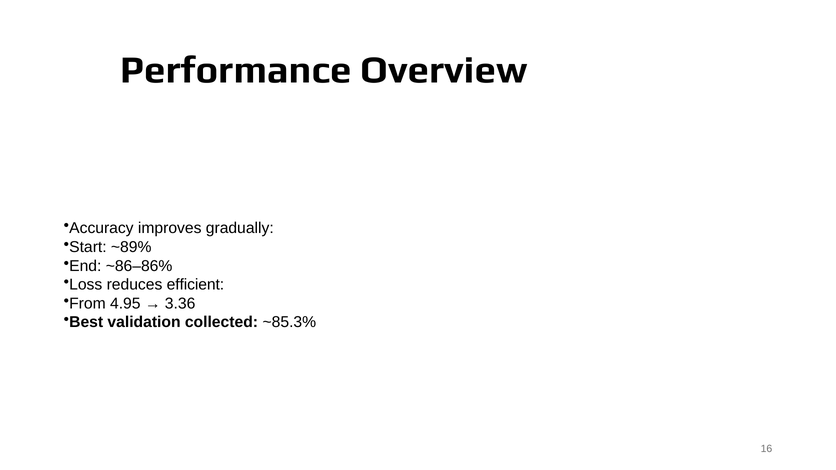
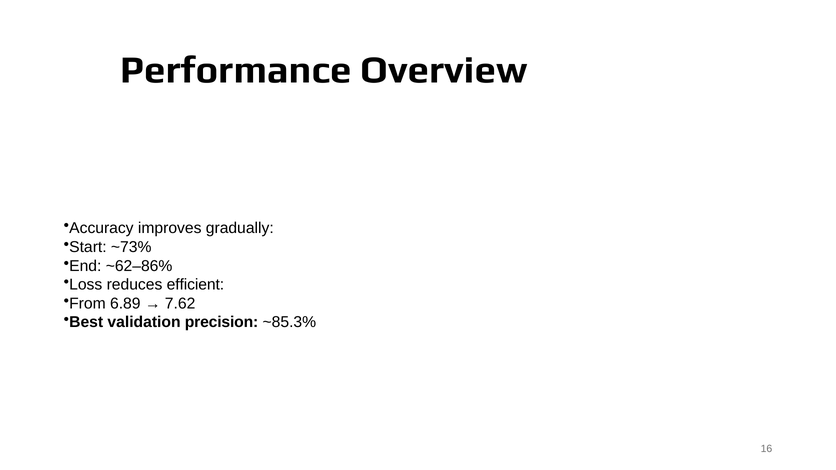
~89%: ~89% -> ~73%
~86–86%: ~86–86% -> ~62–86%
4.95: 4.95 -> 6.89
3.36: 3.36 -> 7.62
collected: collected -> precision
